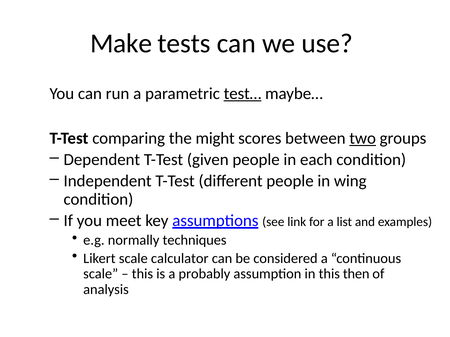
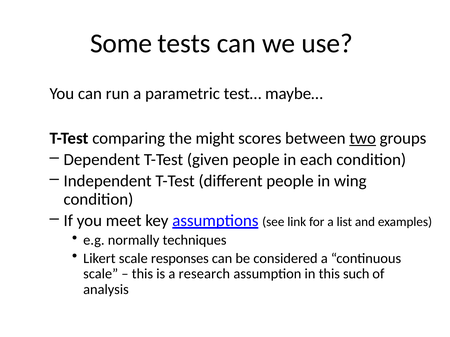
Make: Make -> Some
test… underline: present -> none
calculator: calculator -> responses
probably: probably -> research
then: then -> such
